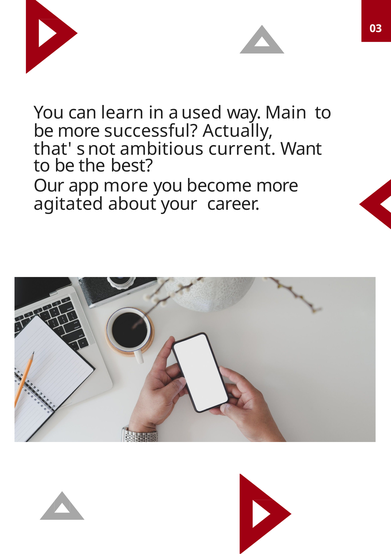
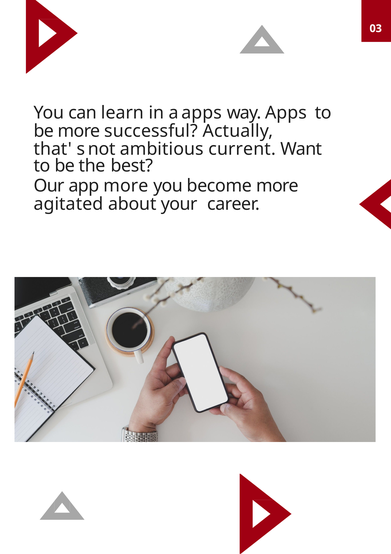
a used: used -> apps
way Main: Main -> Apps
